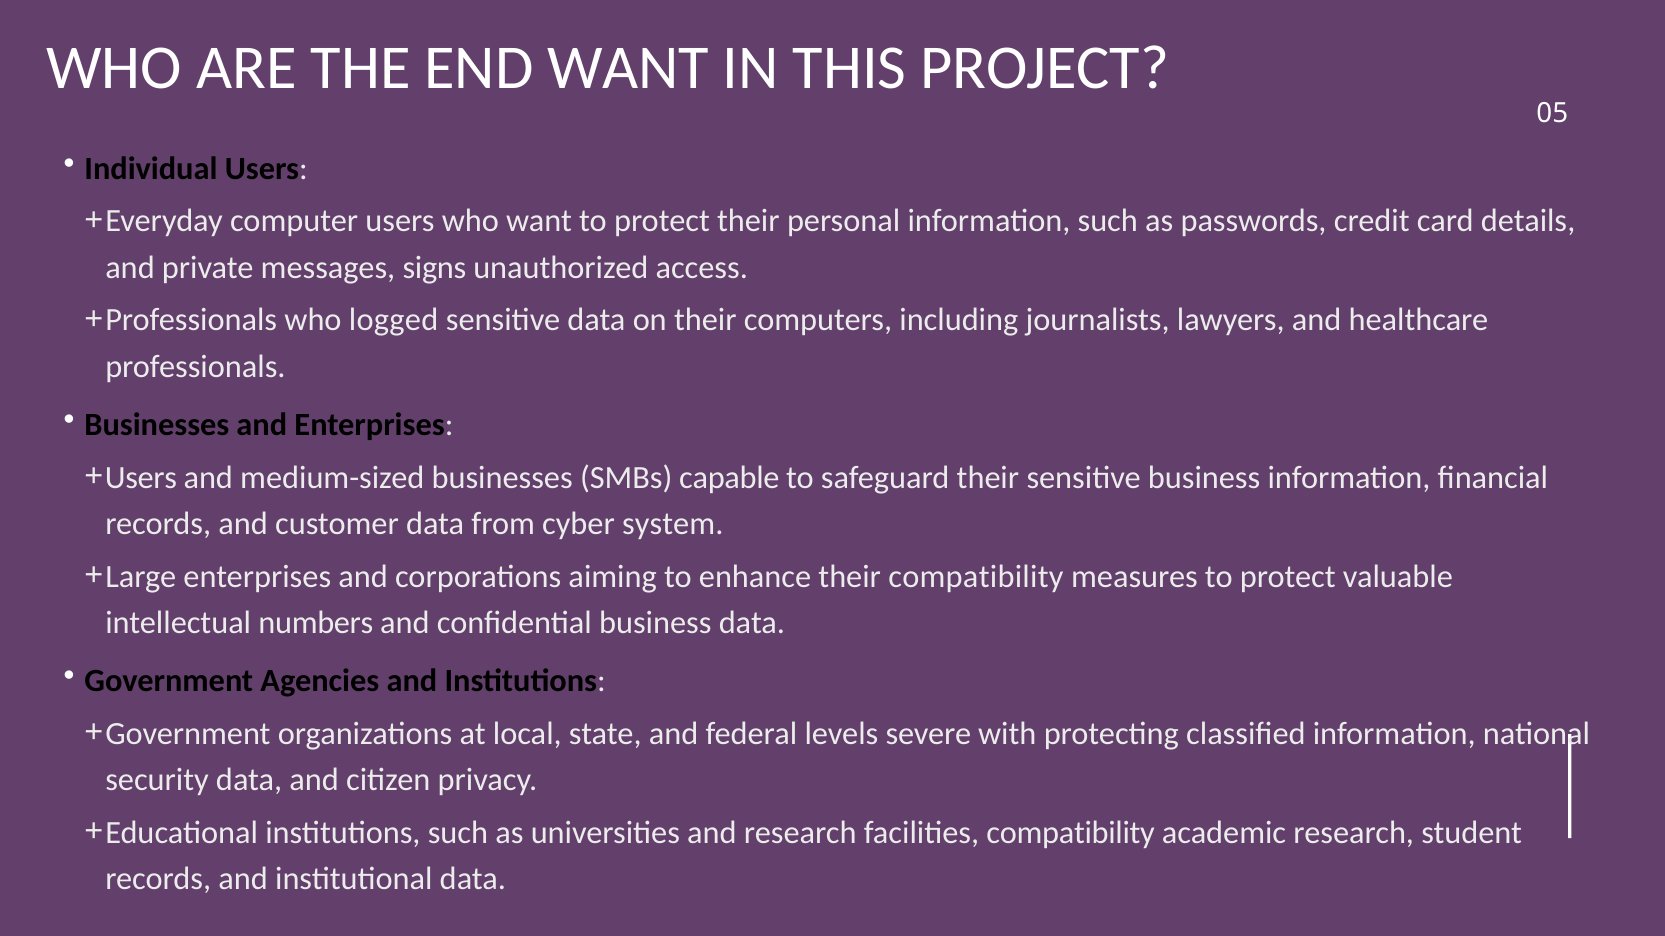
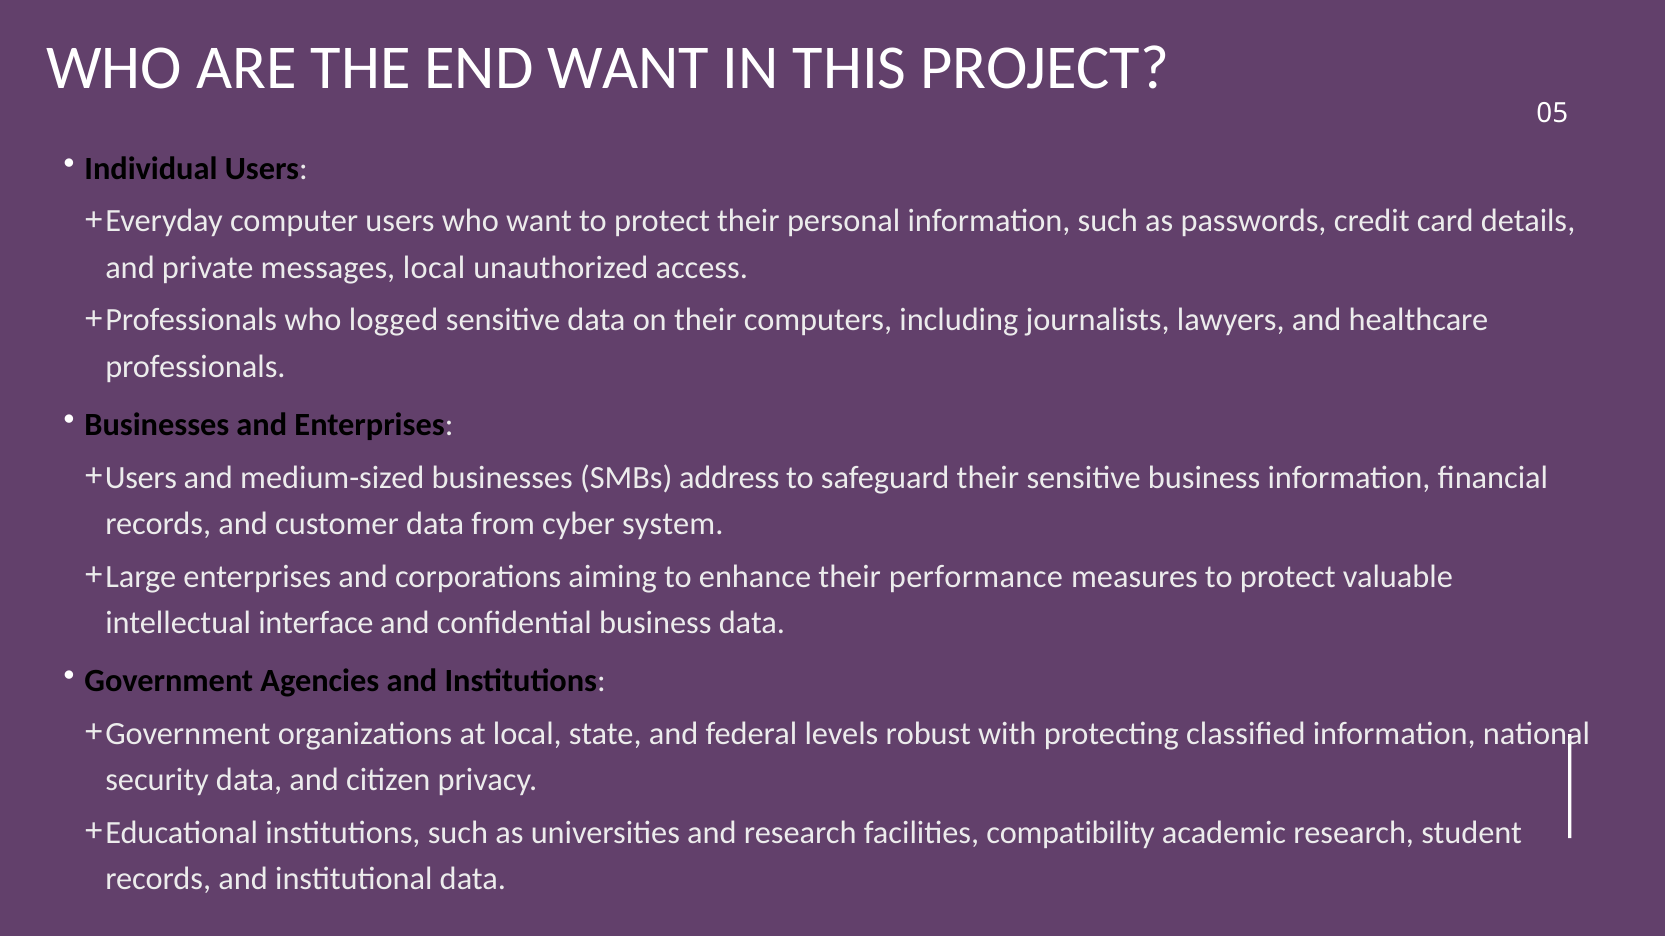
messages signs: signs -> local
capable: capable -> address
their compatibility: compatibility -> performance
numbers: numbers -> interface
severe: severe -> robust
